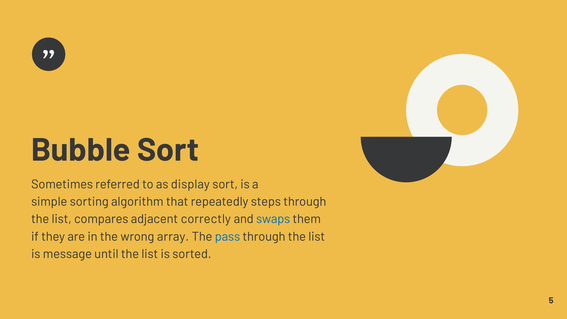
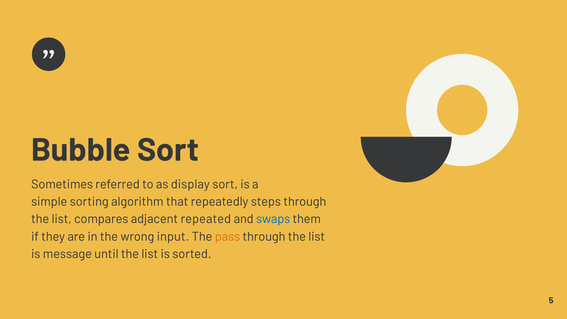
correctly: correctly -> repeated
array: array -> input
pass colour: blue -> orange
